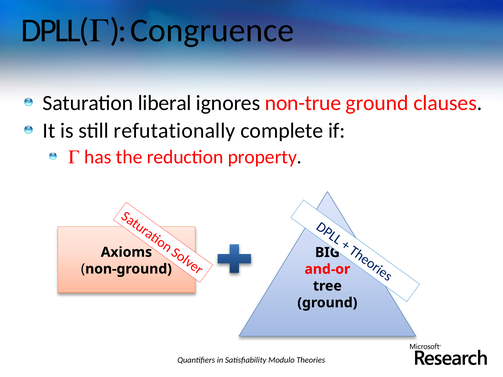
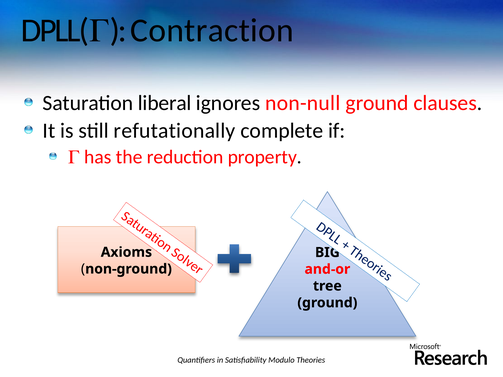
Congruence: Congruence -> Contraction
non-true: non-true -> non-null
